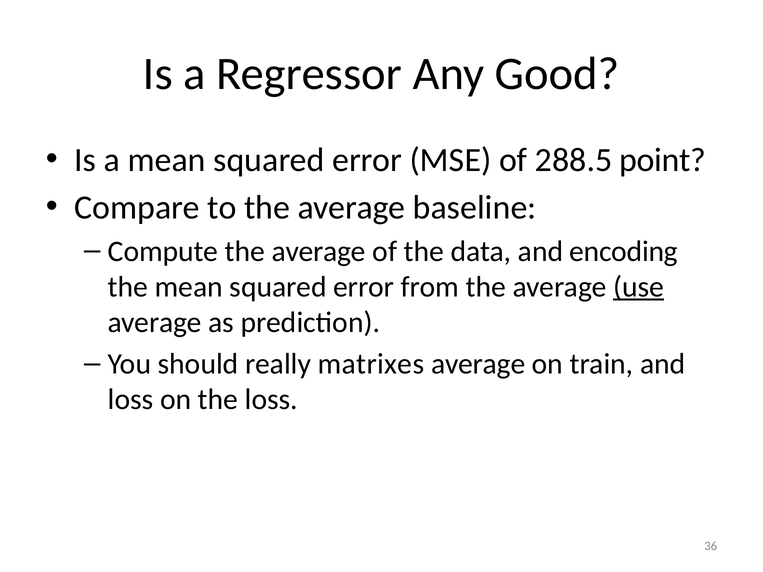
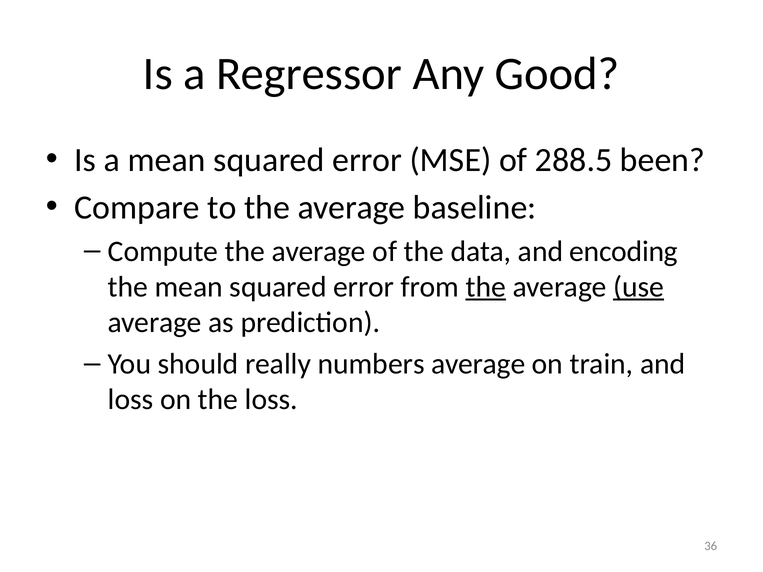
point: point -> been
the at (486, 287) underline: none -> present
matrixes: matrixes -> numbers
